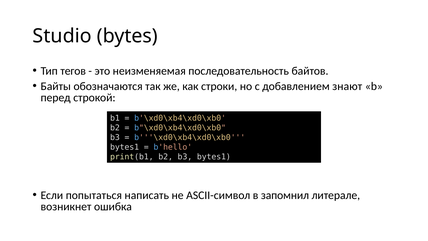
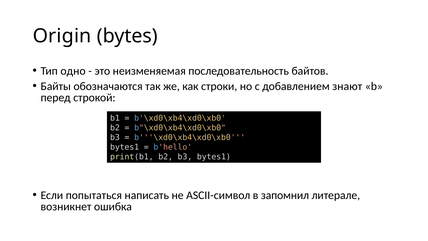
Studio: Studio -> Origin
тегов: тегов -> одно
